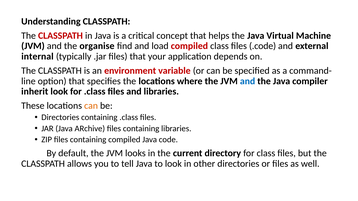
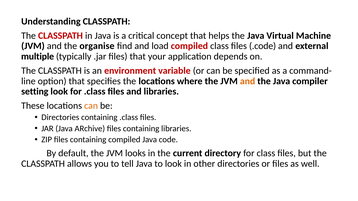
internal: internal -> multiple
and at (248, 81) colour: blue -> orange
inherit: inherit -> setting
